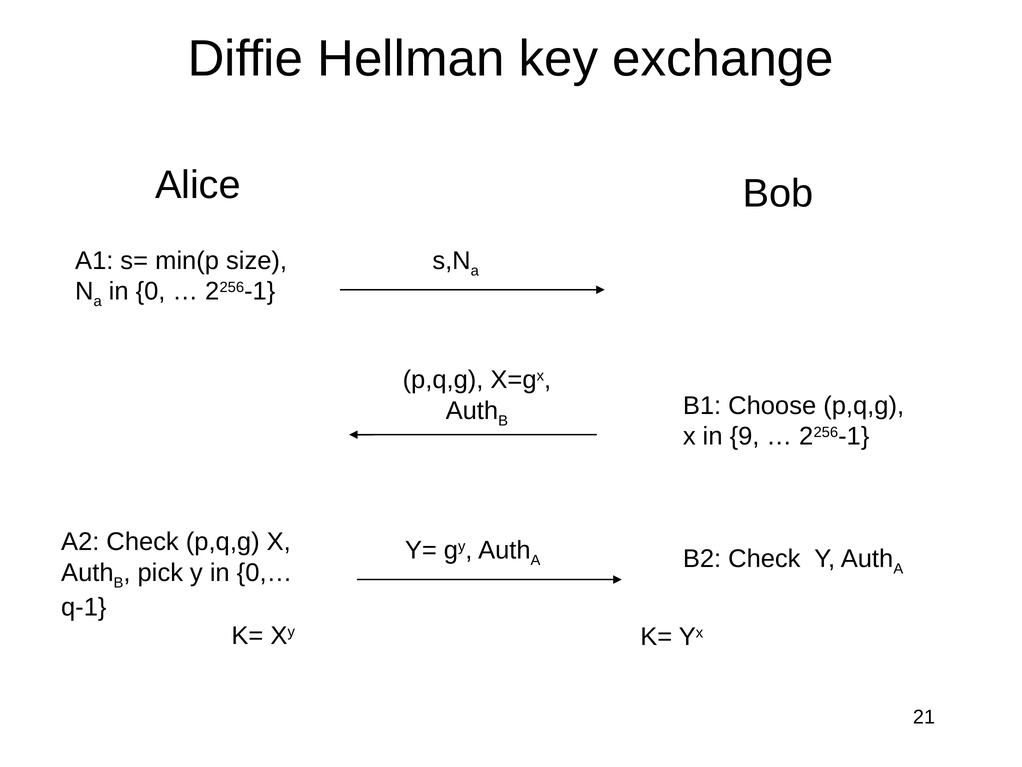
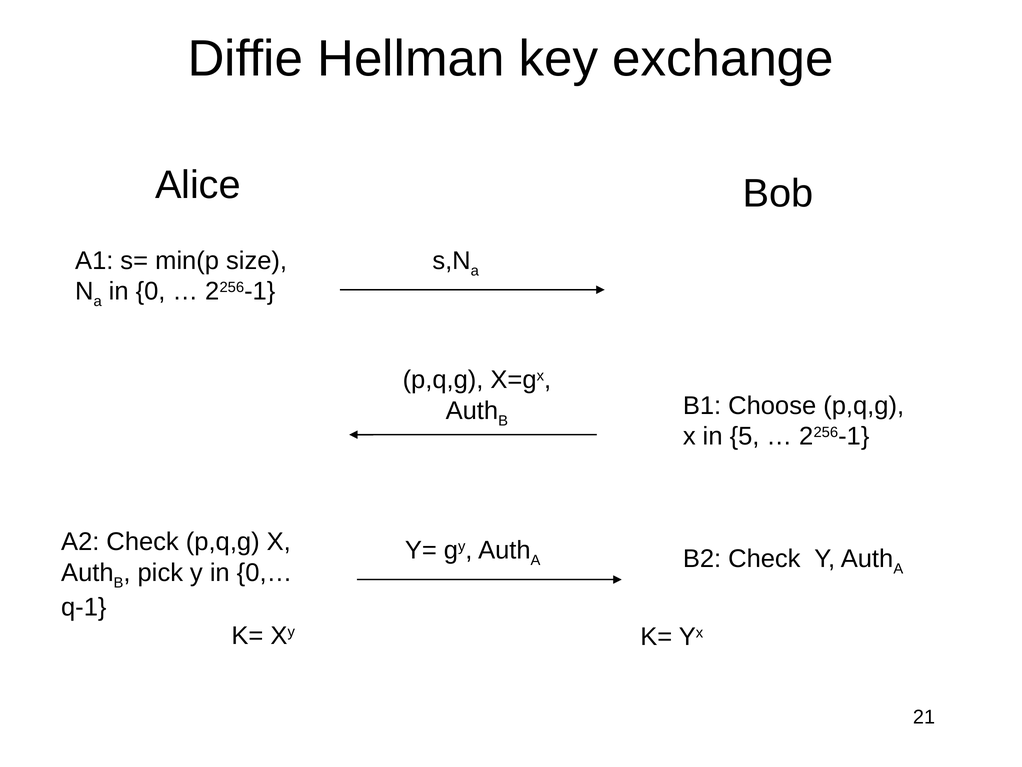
9: 9 -> 5
